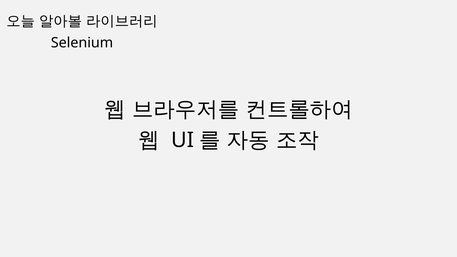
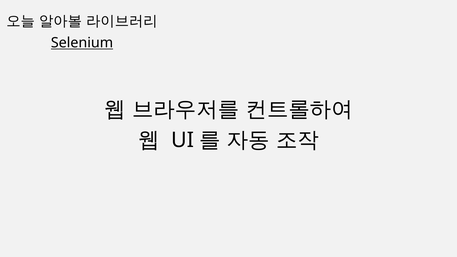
Selenium underline: none -> present
